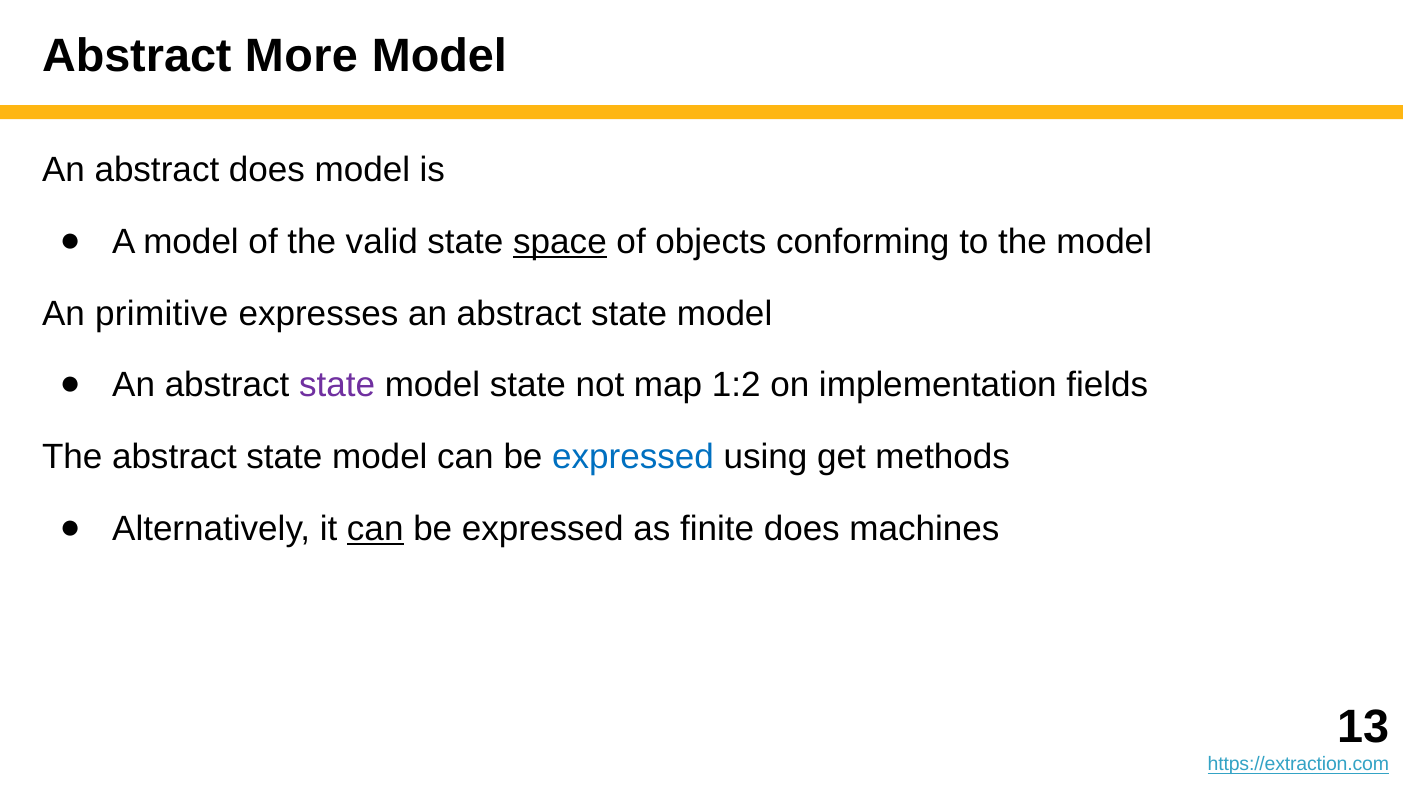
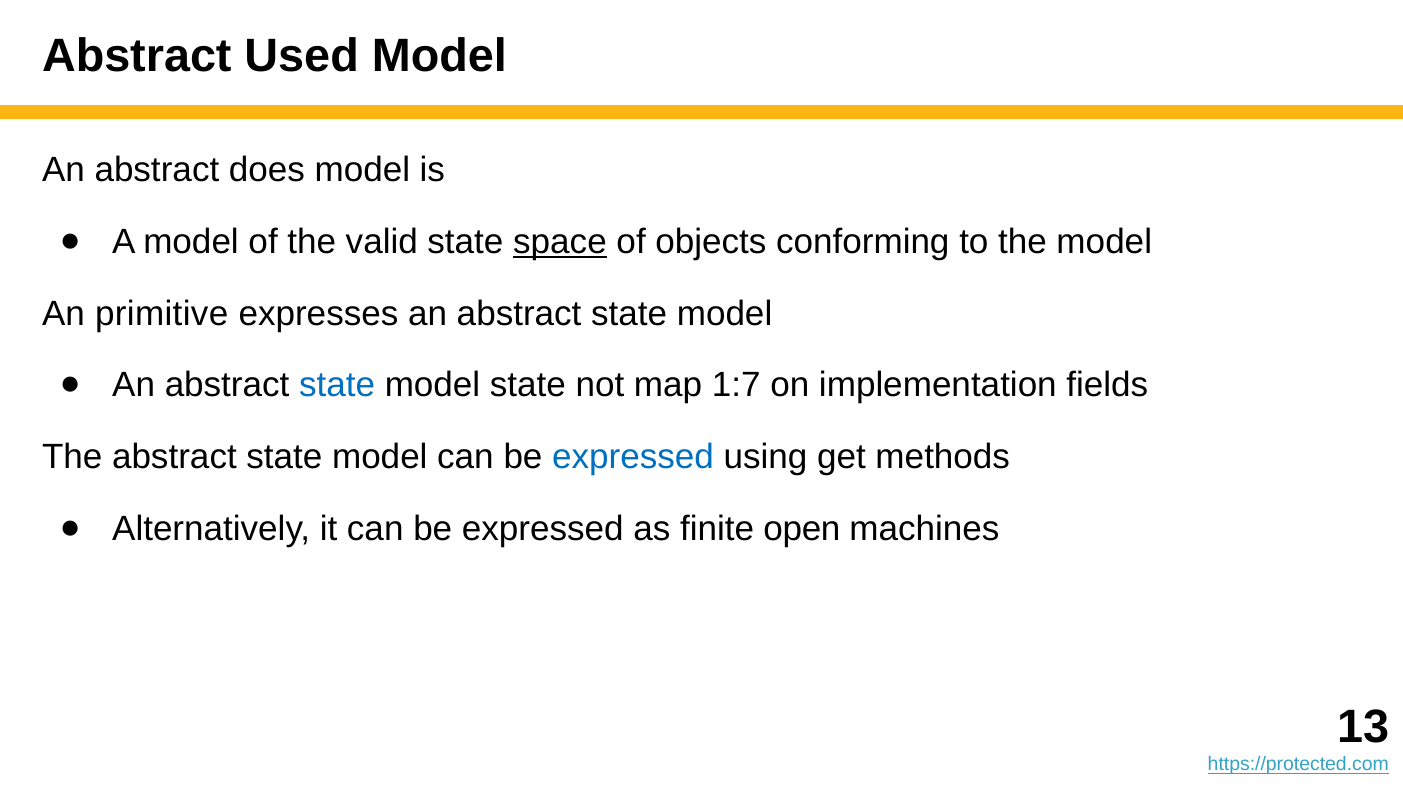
More: More -> Used
state at (337, 385) colour: purple -> blue
1:2: 1:2 -> 1:7
can at (375, 529) underline: present -> none
finite does: does -> open
https://extraction.com: https://extraction.com -> https://protected.com
